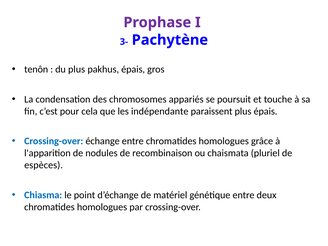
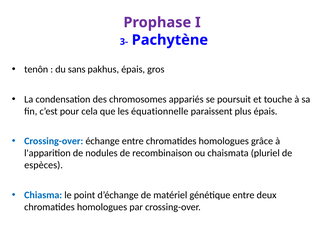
du plus: plus -> sans
indépendante: indépendante -> équationnelle
